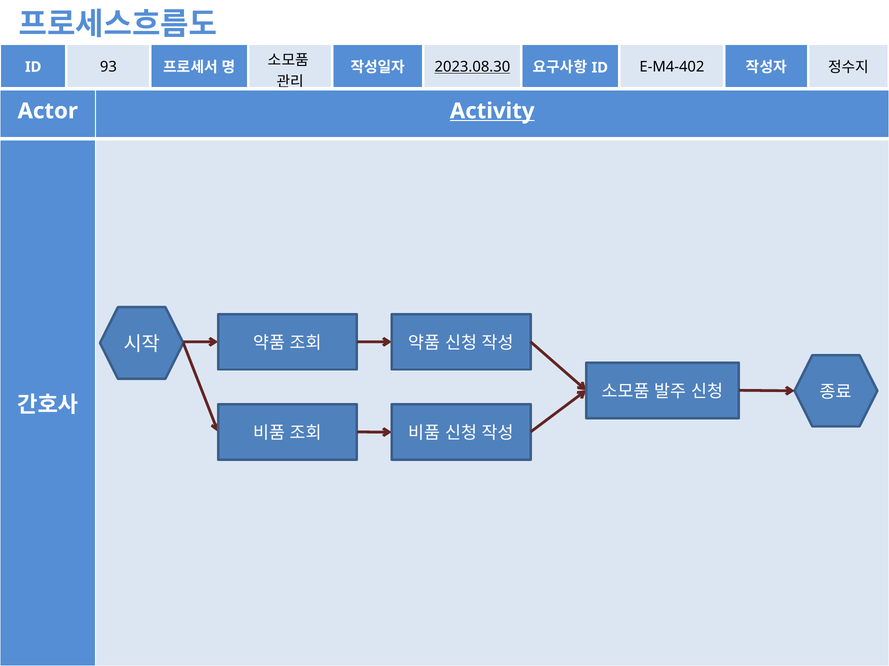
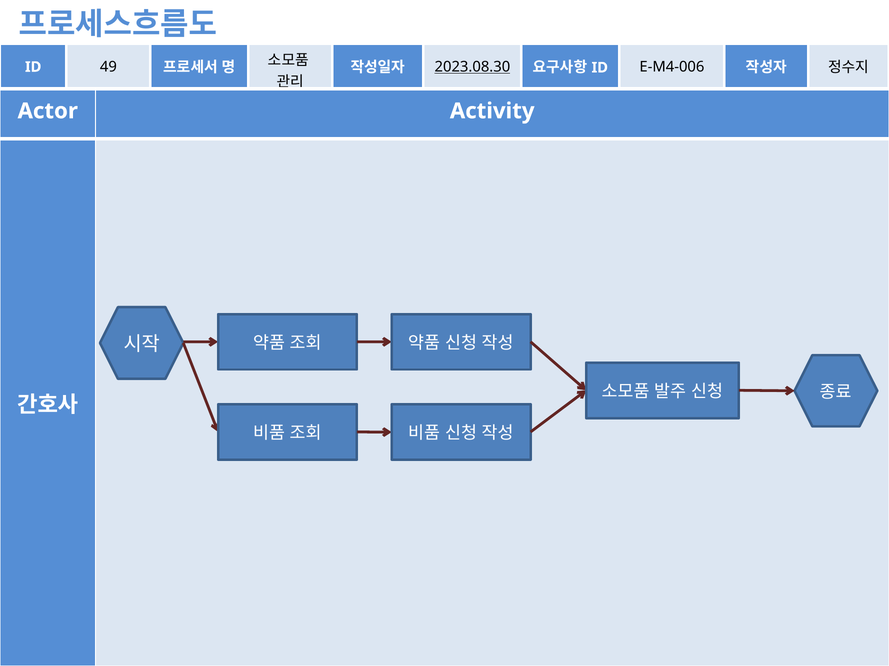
E-M4-402: E-M4-402 -> E-M4-006
93: 93 -> 49
Activity underline: present -> none
